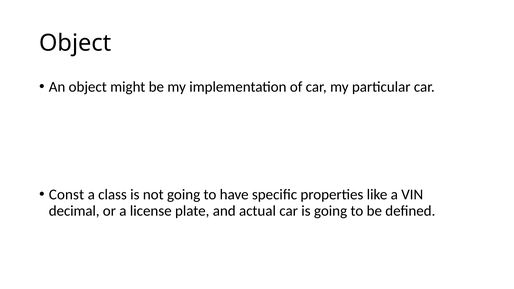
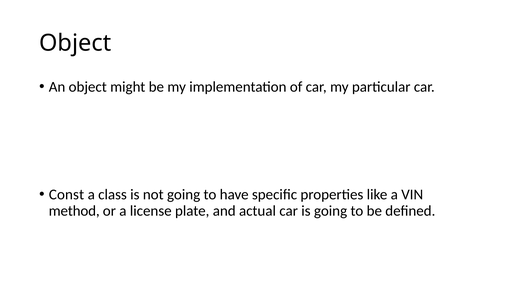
decimal: decimal -> method
